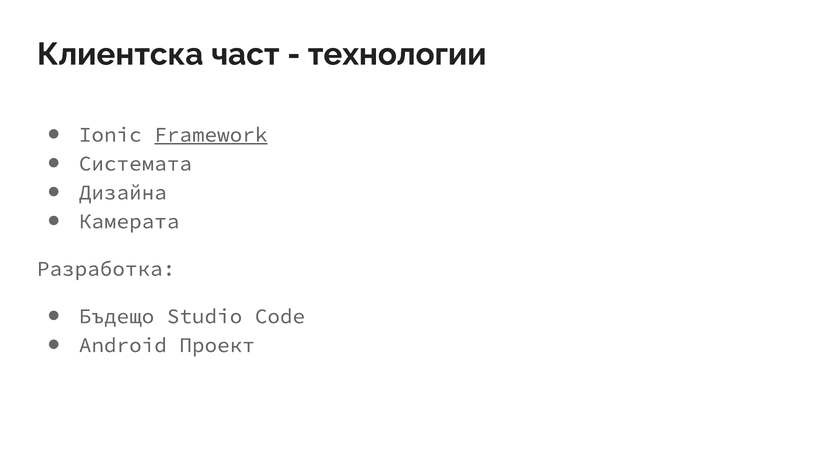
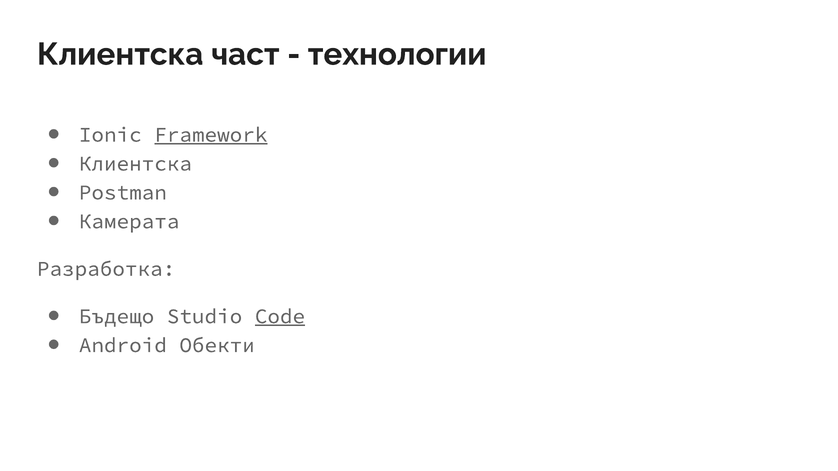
Системата at (135, 164): Системата -> Клиентска
Дизайна: Дизайна -> Postman
Code underline: none -> present
Проект: Проект -> Обекти
